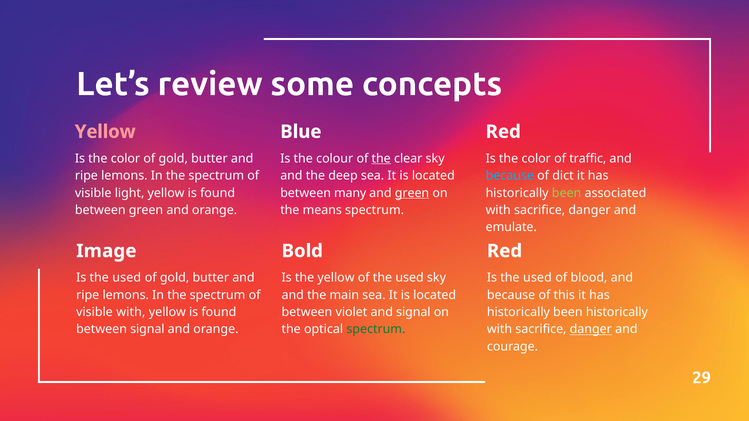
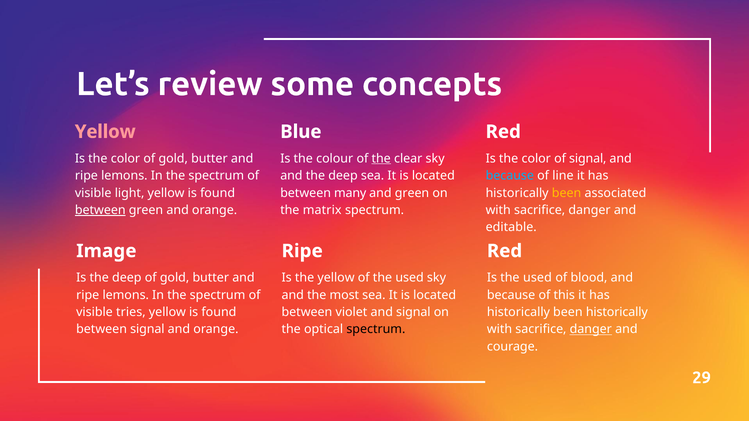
of traffic: traffic -> signal
dict: dict -> line
green at (412, 193) underline: present -> none
been at (567, 193) colour: light green -> yellow
between at (100, 210) underline: none -> present
means: means -> matrix
emulate: emulate -> editable
Bold at (302, 251): Bold -> Ripe
used at (127, 278): used -> deep
main: main -> most
visible with: with -> tries
spectrum at (376, 330) colour: green -> black
